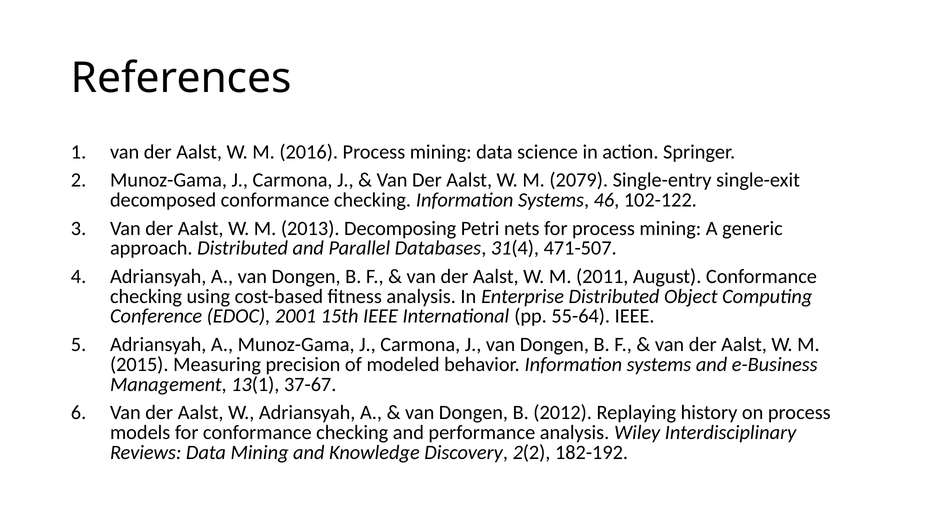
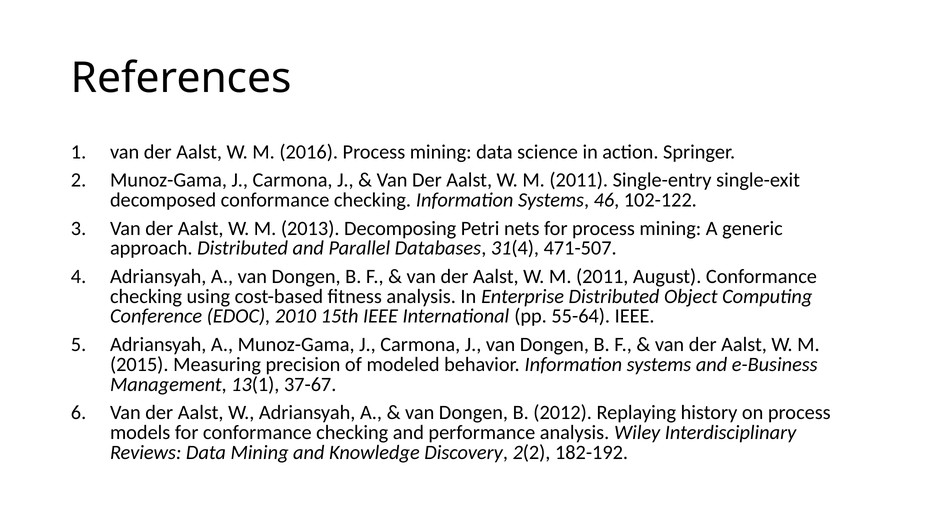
2079 at (579, 180): 2079 -> 2011
2001: 2001 -> 2010
